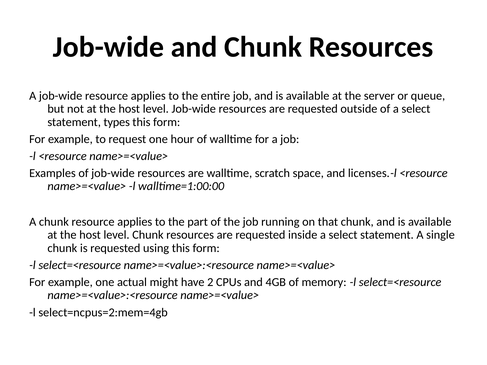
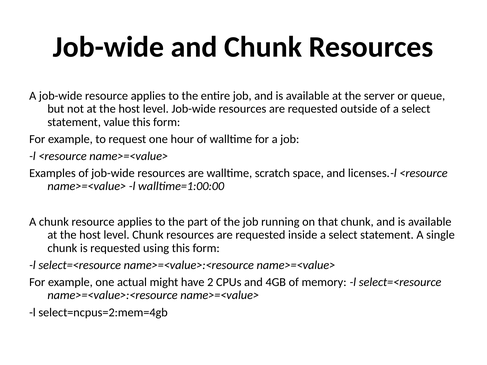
types: types -> value
